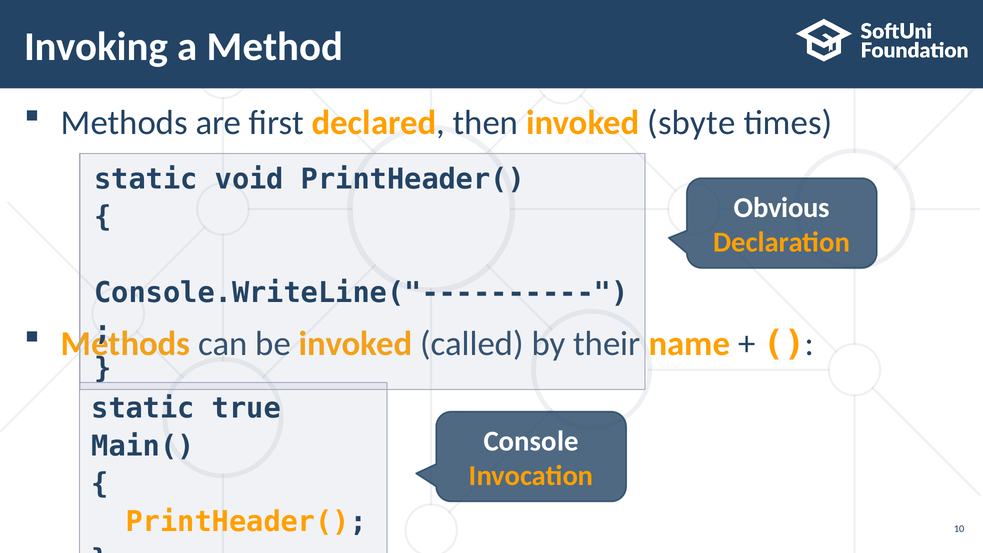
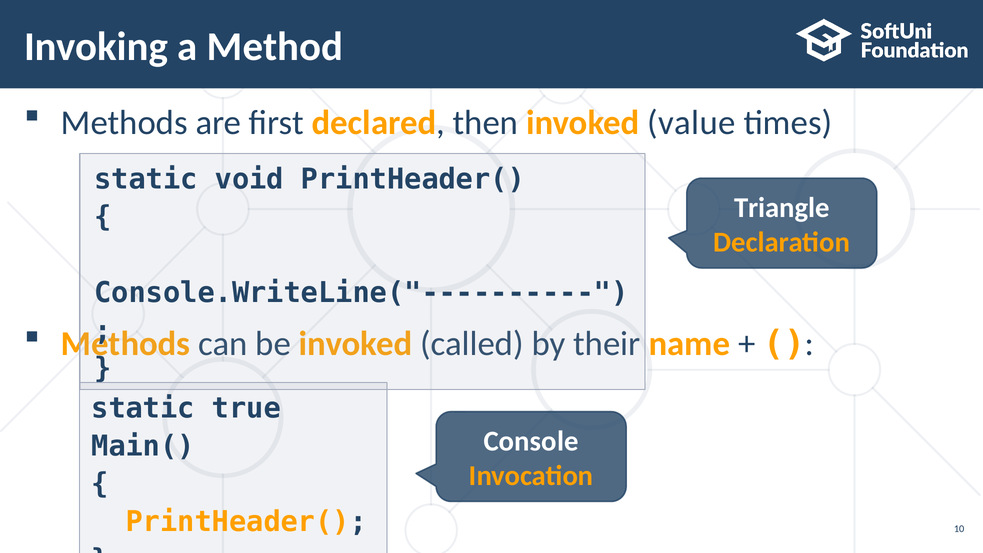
sbyte: sbyte -> value
Obvious: Obvious -> Triangle
